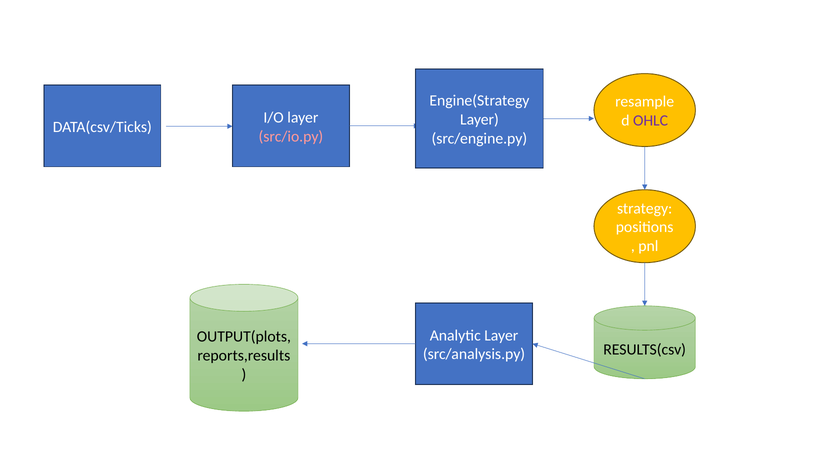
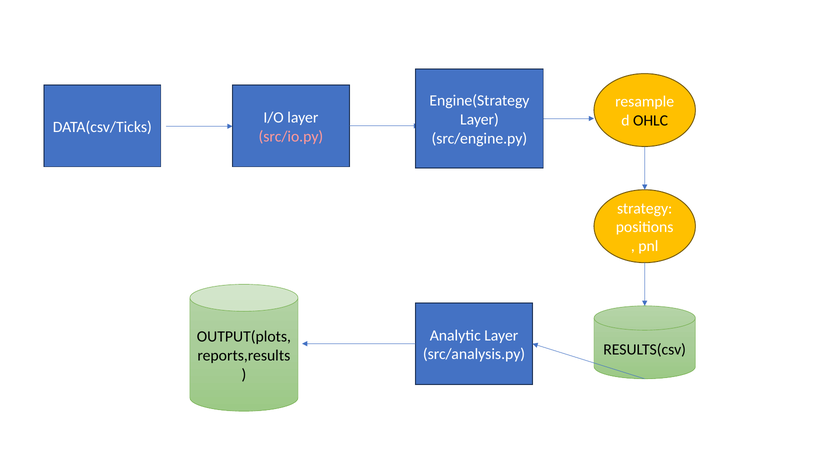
OHLC colour: purple -> black
